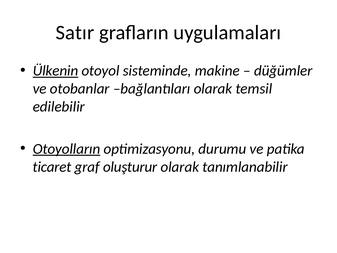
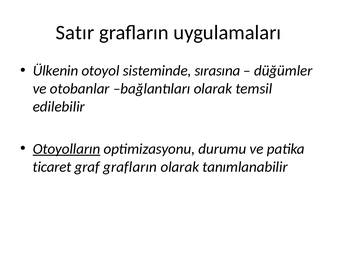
Ülkenin underline: present -> none
makine: makine -> sırasına
graf oluşturur: oluşturur -> grafların
